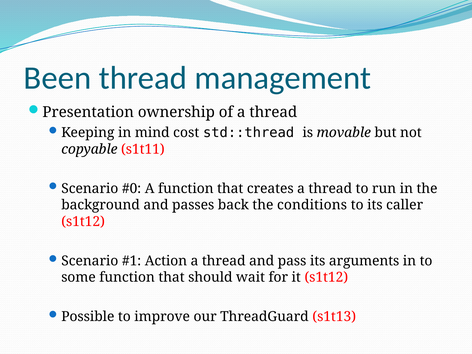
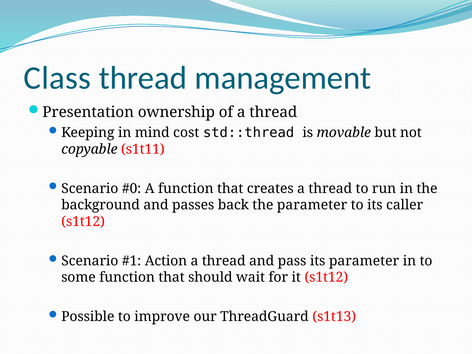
Been: Been -> Class
the conditions: conditions -> parameter
its arguments: arguments -> parameter
